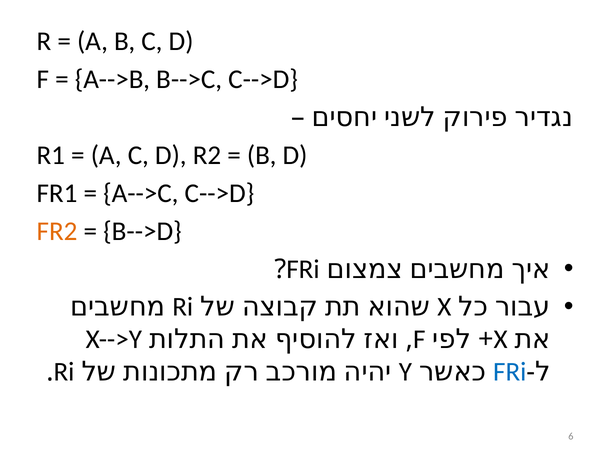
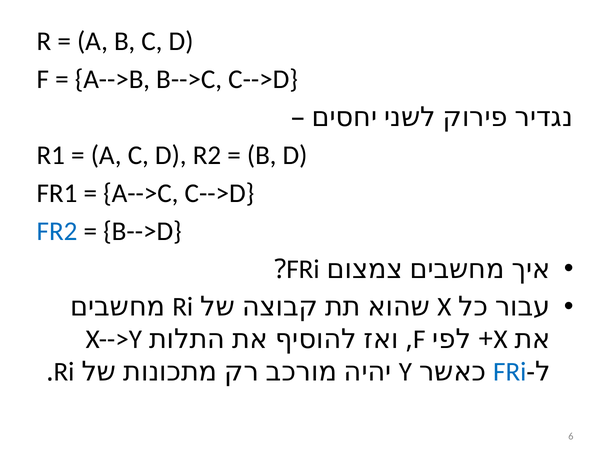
FR2 colour: orange -> blue
